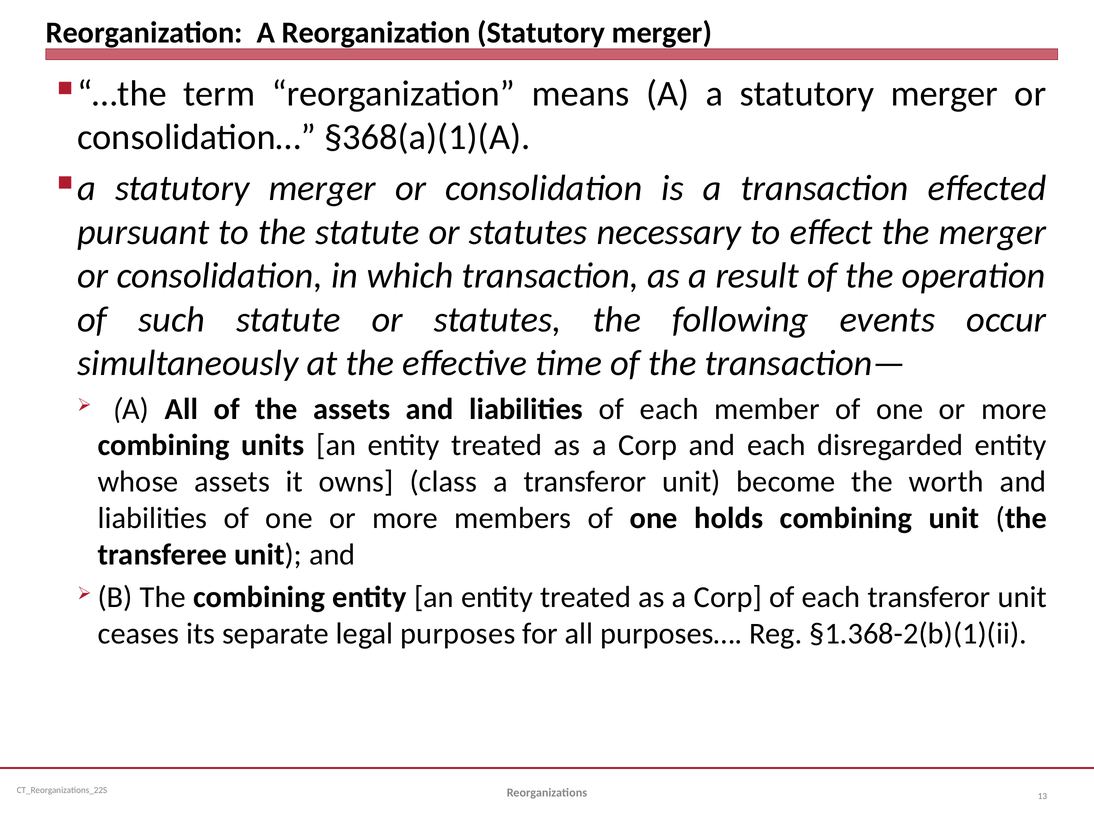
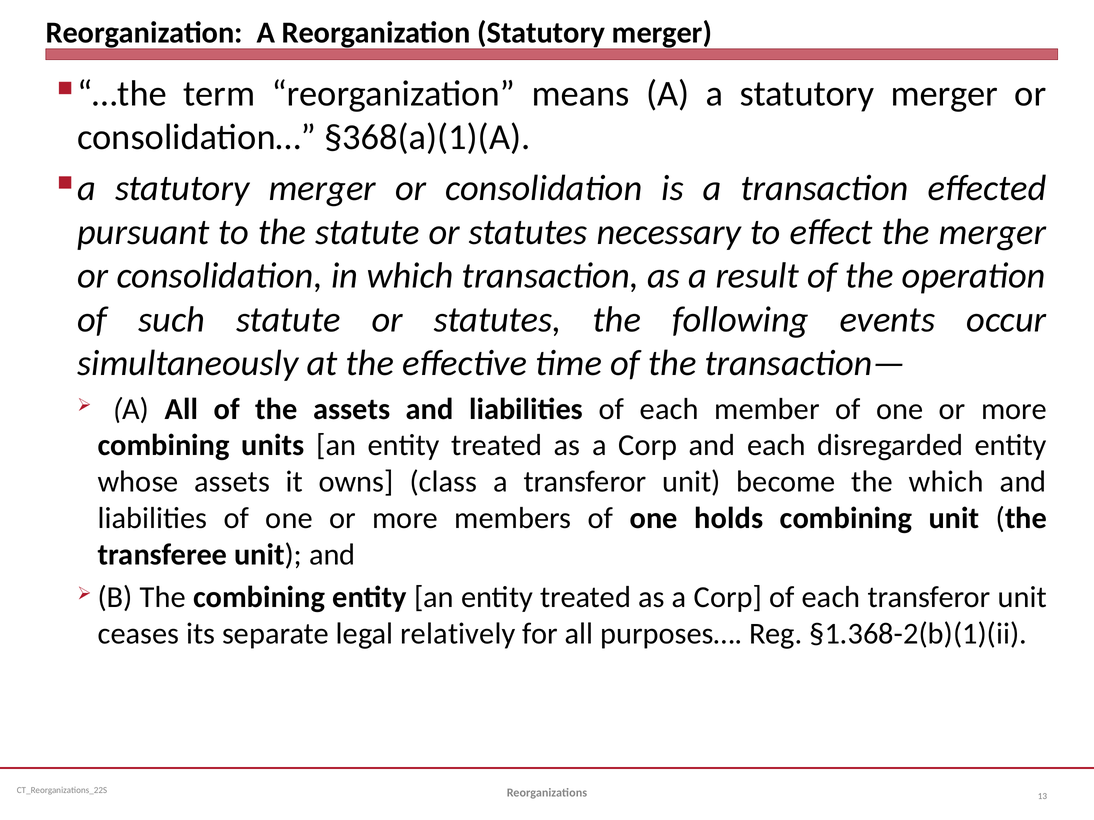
the worth: worth -> which
purposes: purposes -> relatively
